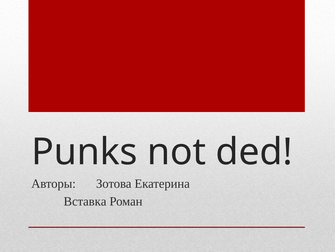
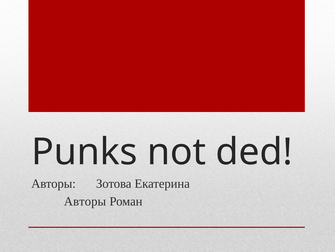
Вставка at (85, 201): Вставка -> Авторы
